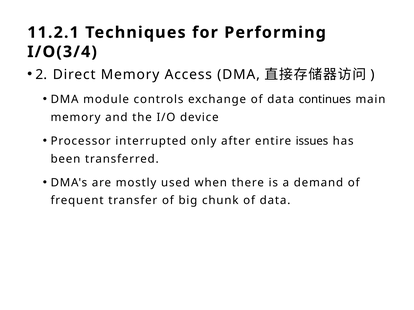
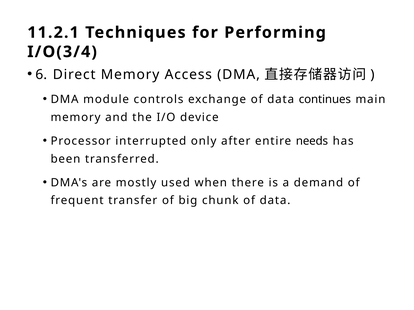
2: 2 -> 6
issues: issues -> needs
